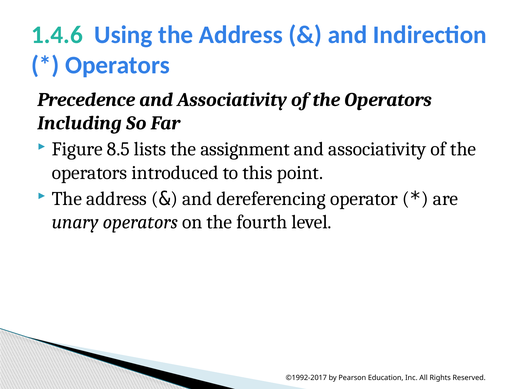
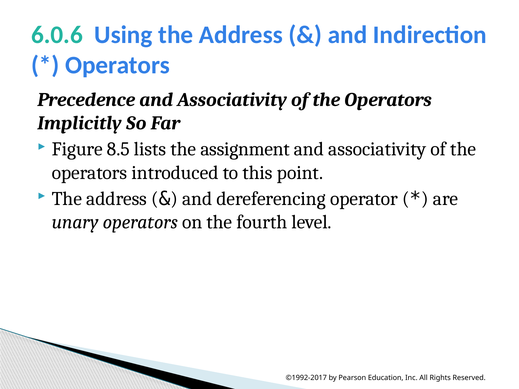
1.4.6: 1.4.6 -> 6.0.6
Including: Including -> Implicitly
